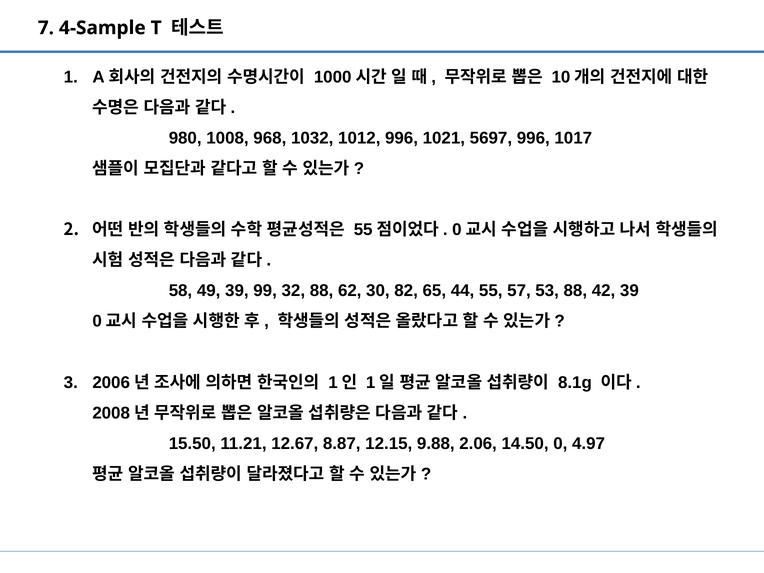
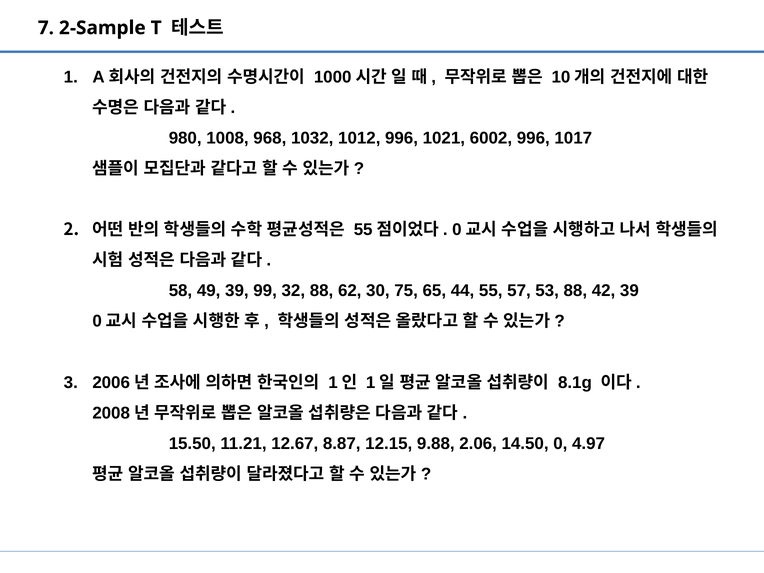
4-Sample: 4-Sample -> 2-Sample
5697: 5697 -> 6002
82: 82 -> 75
